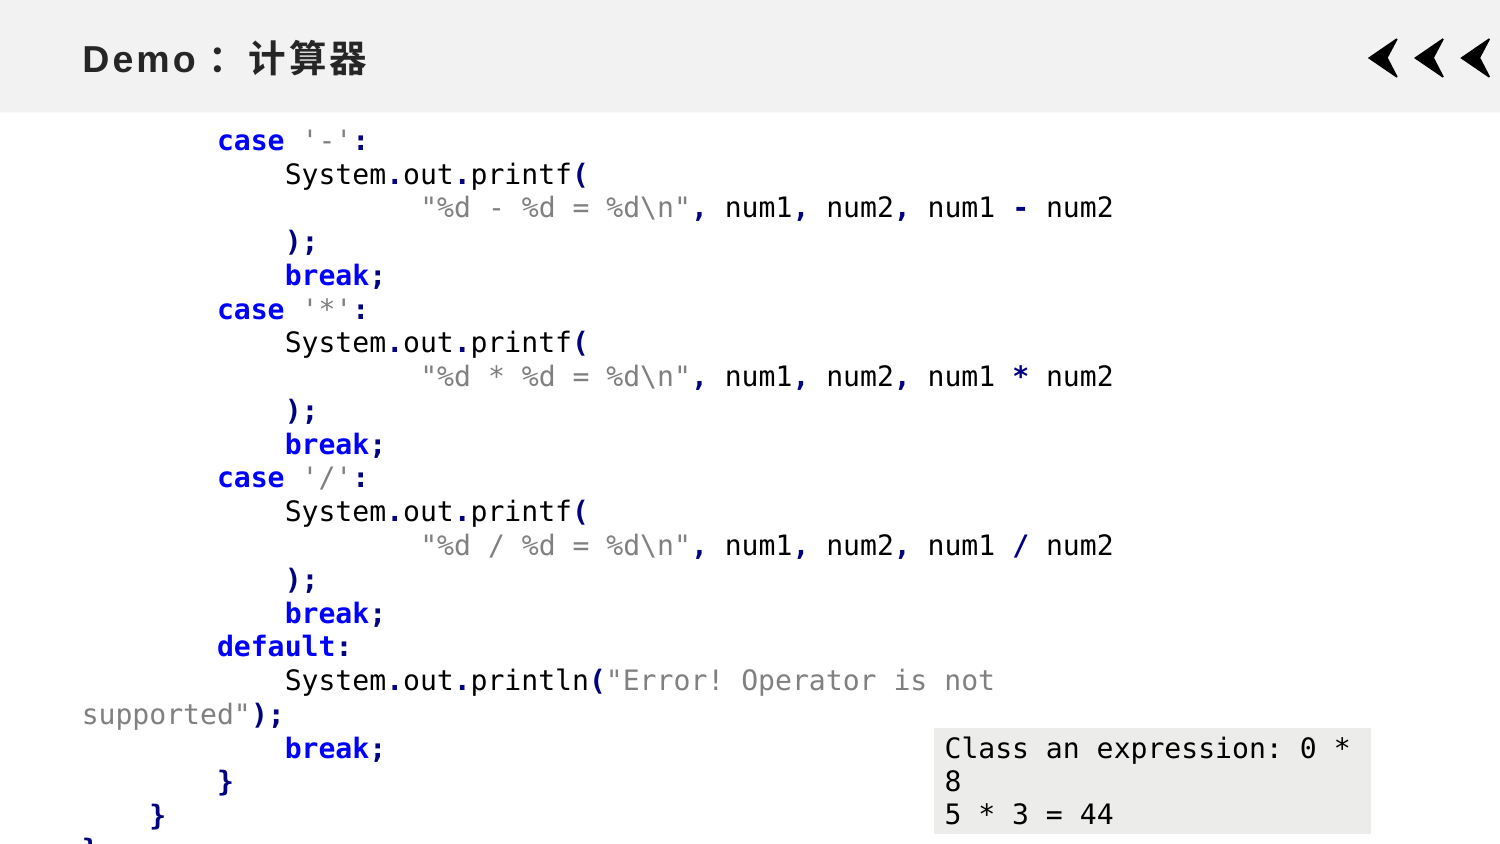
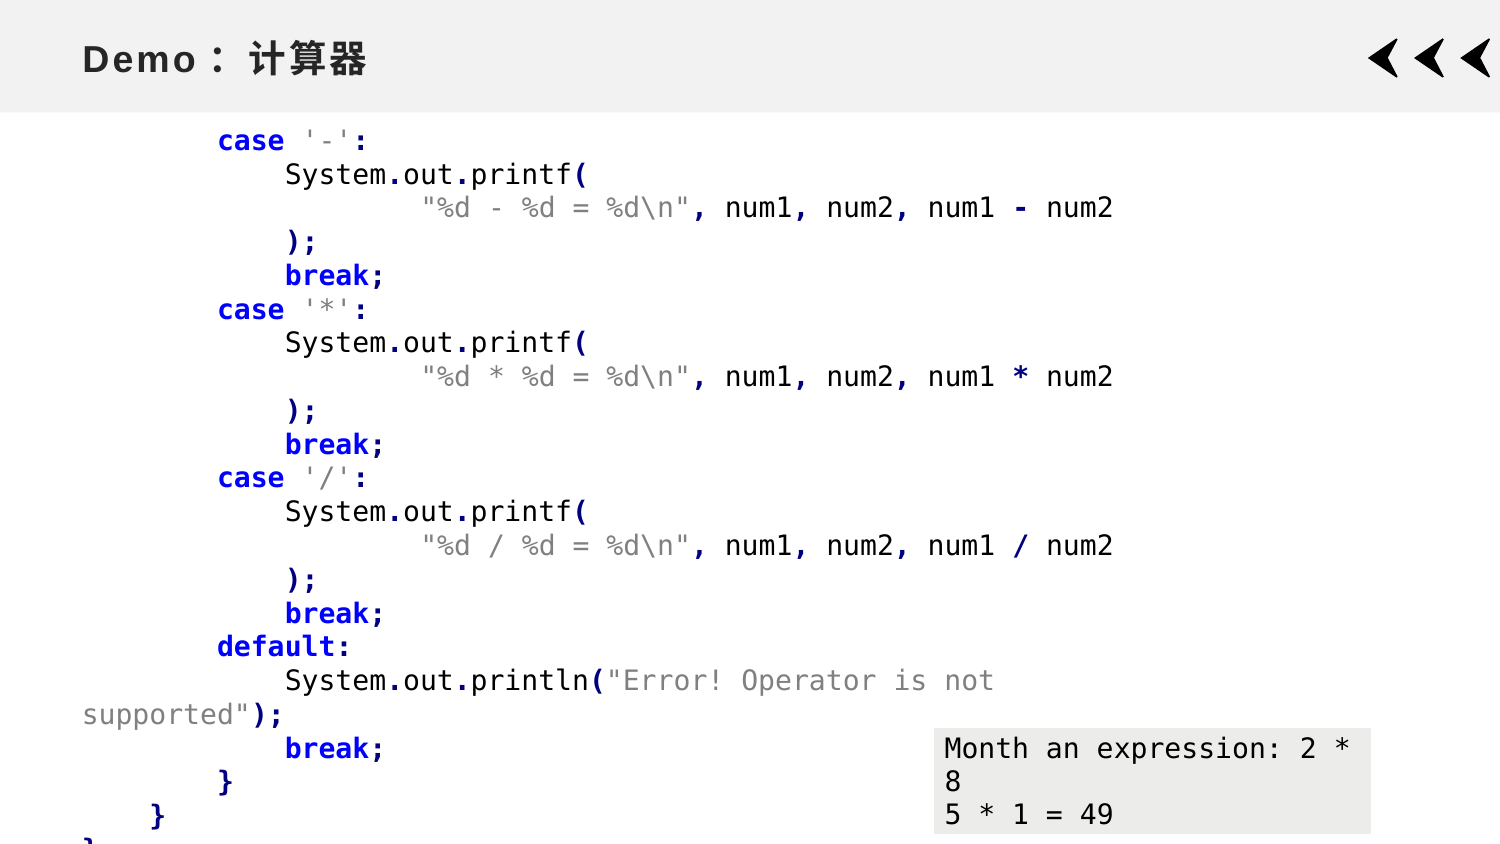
Class: Class -> Month
0: 0 -> 2
3: 3 -> 1
44: 44 -> 49
